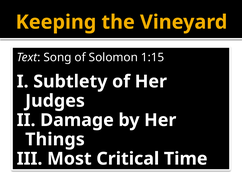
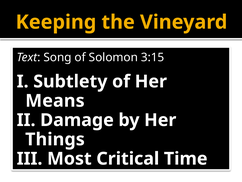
1:15: 1:15 -> 3:15
Judges: Judges -> Means
